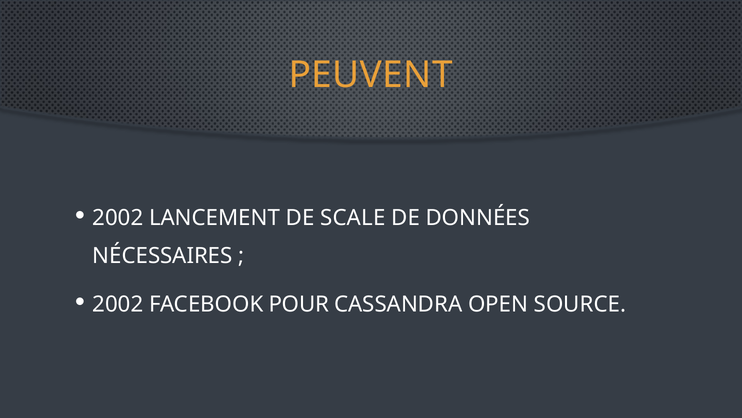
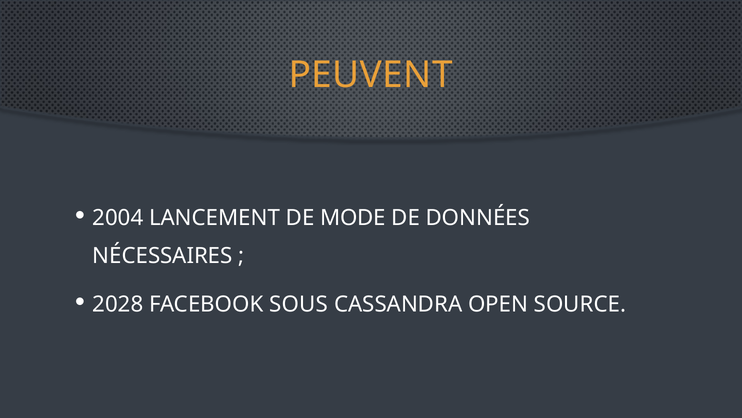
2002 at (118, 218): 2002 -> 2004
SCALE: SCALE -> MODE
2002 at (118, 304): 2002 -> 2028
POUR: POUR -> SOUS
